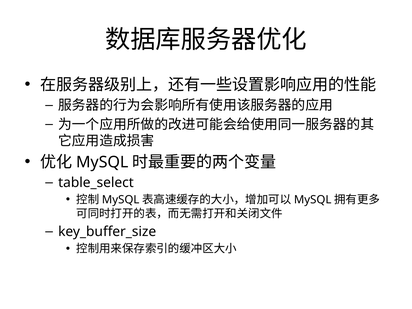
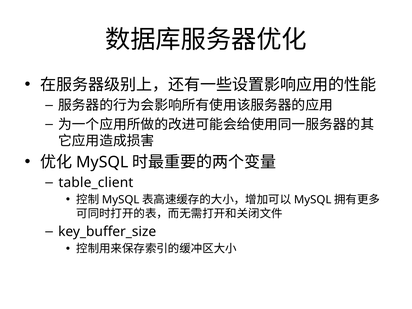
table_select: table_select -> table_client
